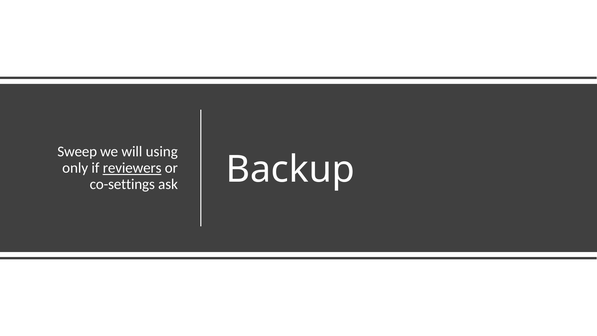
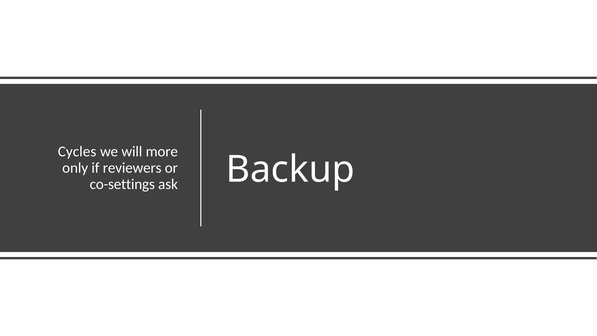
Sweep: Sweep -> Cycles
using: using -> more
reviewers underline: present -> none
